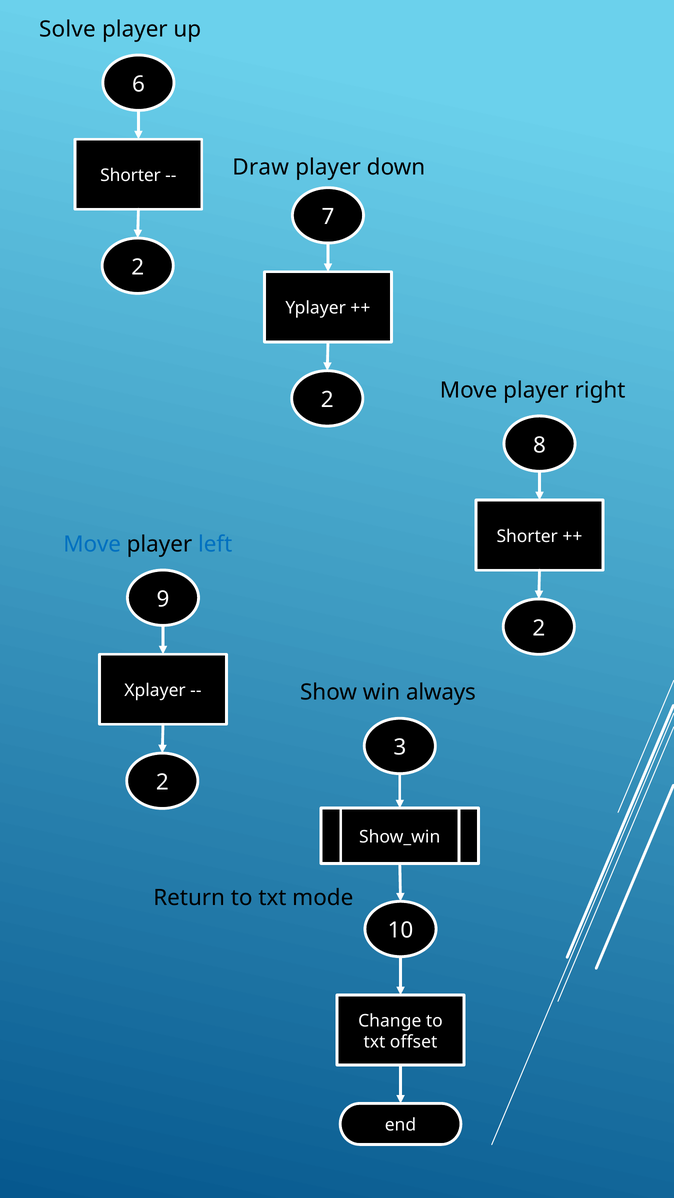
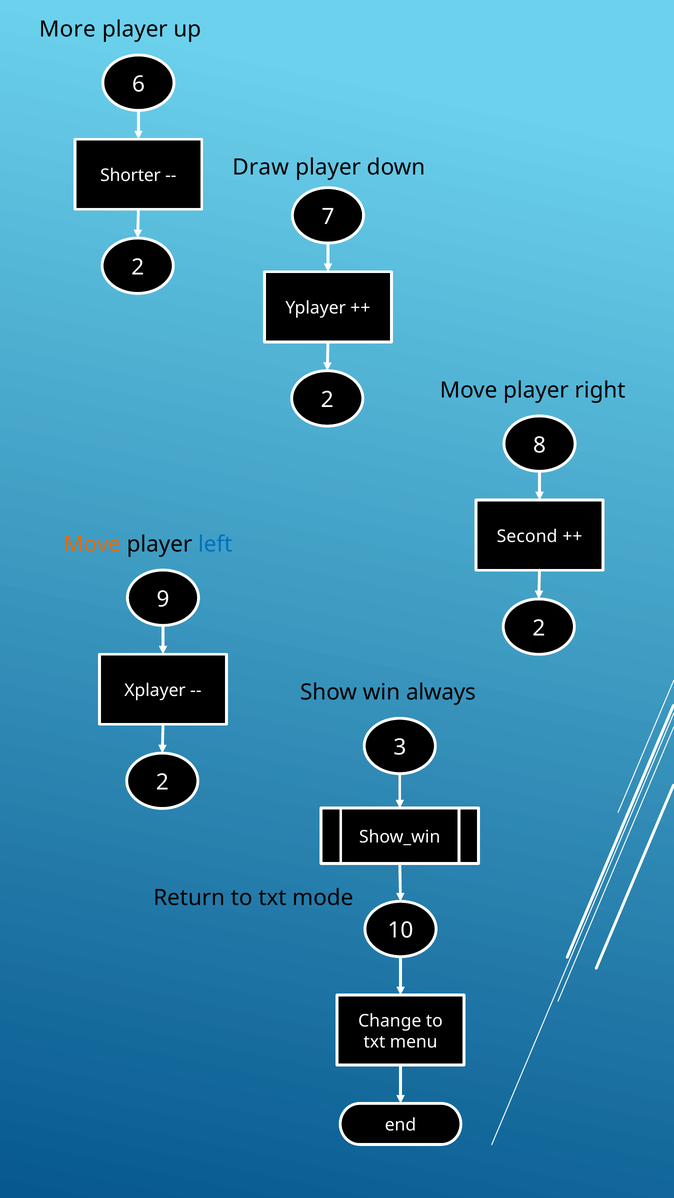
Solve: Solve -> More
Shorter at (527, 536): Shorter -> Second
Move at (92, 544) colour: blue -> orange
offset: offset -> menu
